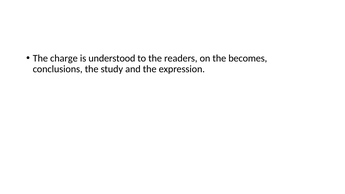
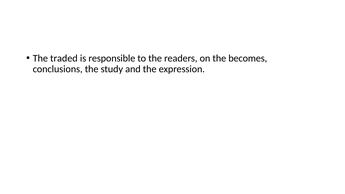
charge: charge -> traded
understood: understood -> responsible
